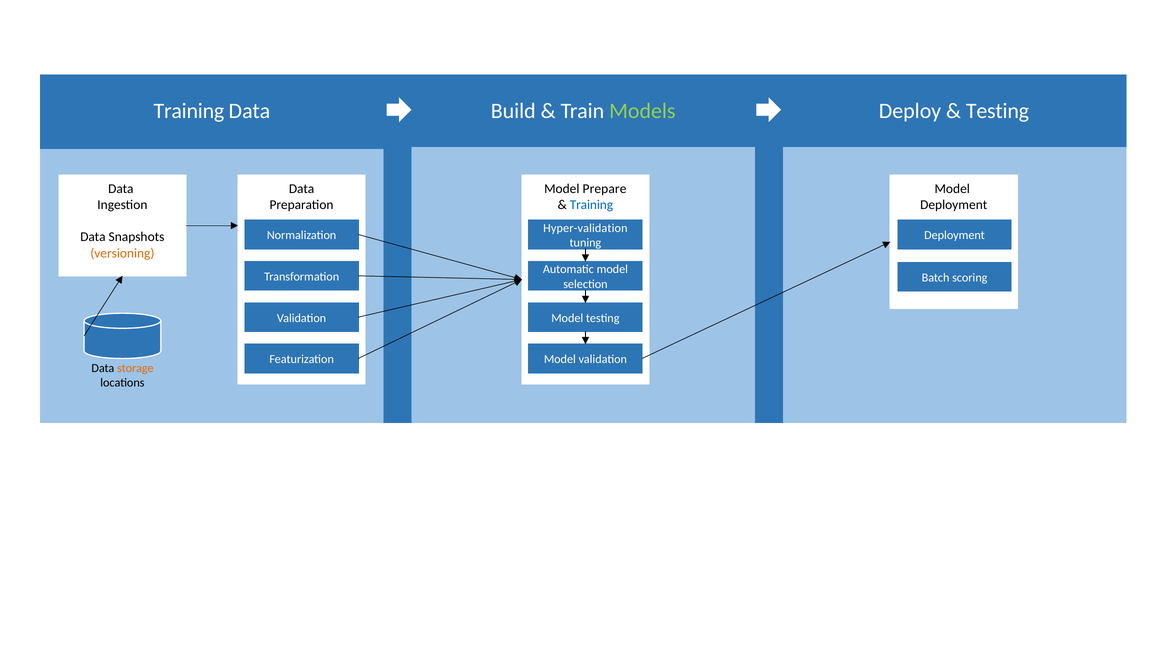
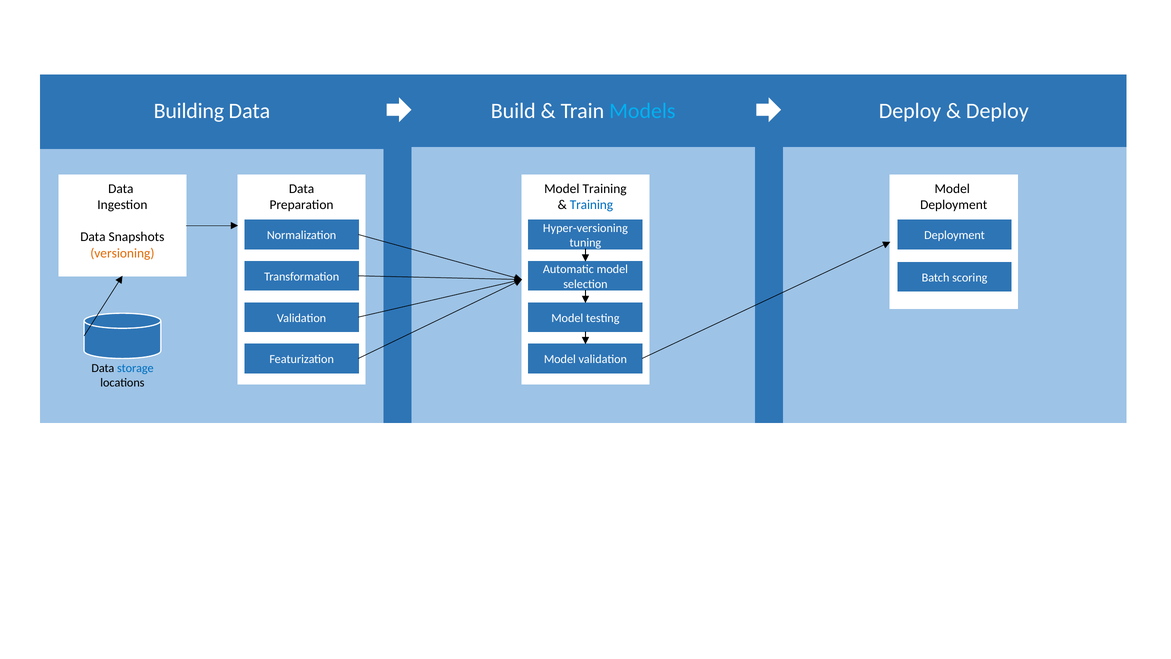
Training at (189, 111): Training -> Building
Models colour: light green -> light blue
Testing at (997, 111): Testing -> Deploy
Model Prepare: Prepare -> Training
Hyper-validation: Hyper-validation -> Hyper-versioning
storage colour: orange -> blue
